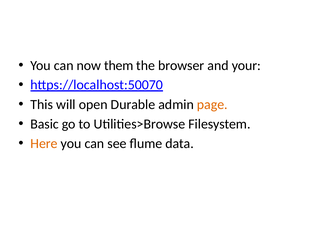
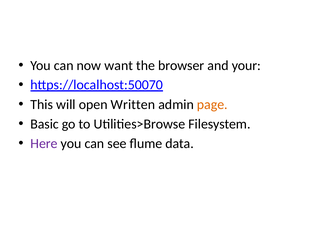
them: them -> want
Durable: Durable -> Written
Here colour: orange -> purple
